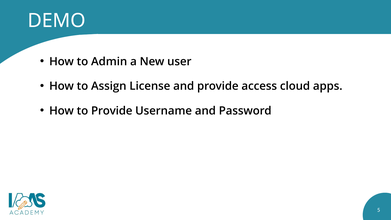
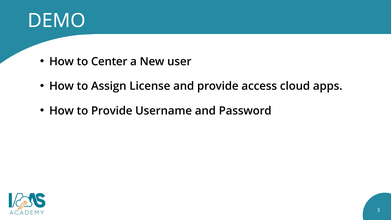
Admin: Admin -> Center
